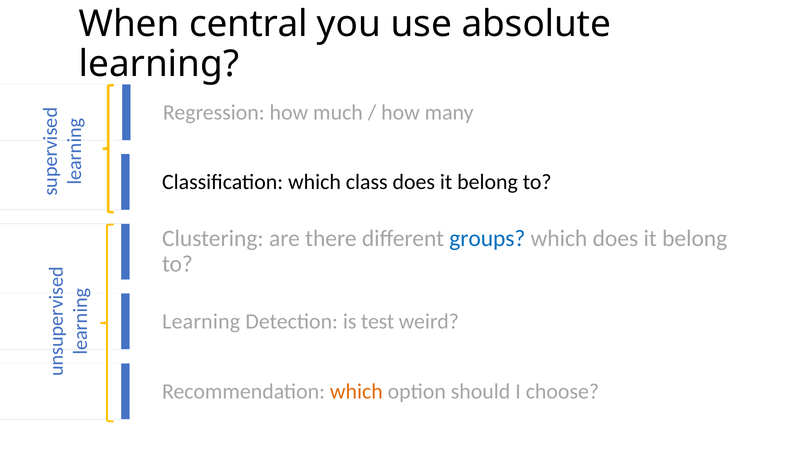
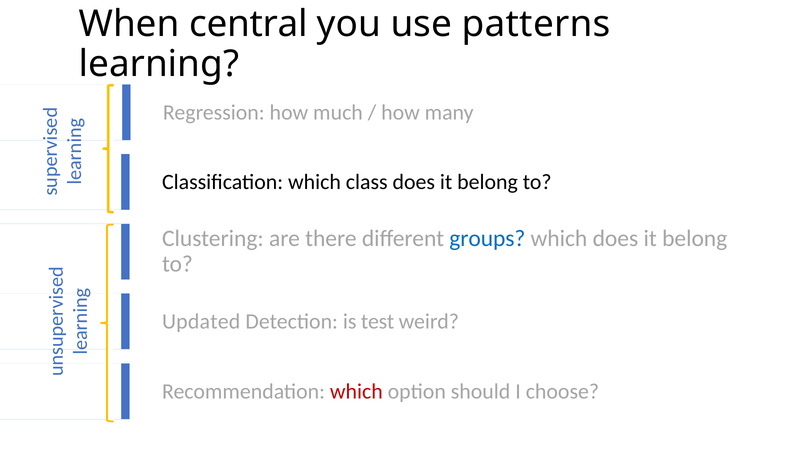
absolute: absolute -> patterns
Learning at (201, 322): Learning -> Updated
which at (356, 392) colour: orange -> red
